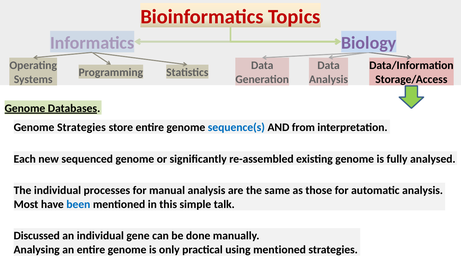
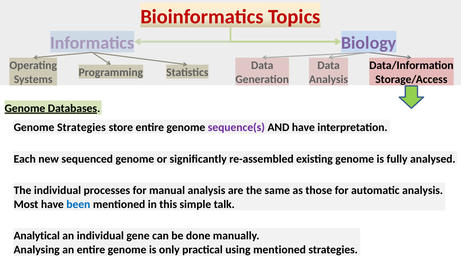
sequence(s colour: blue -> purple
AND from: from -> have
Discussed: Discussed -> Analytical
